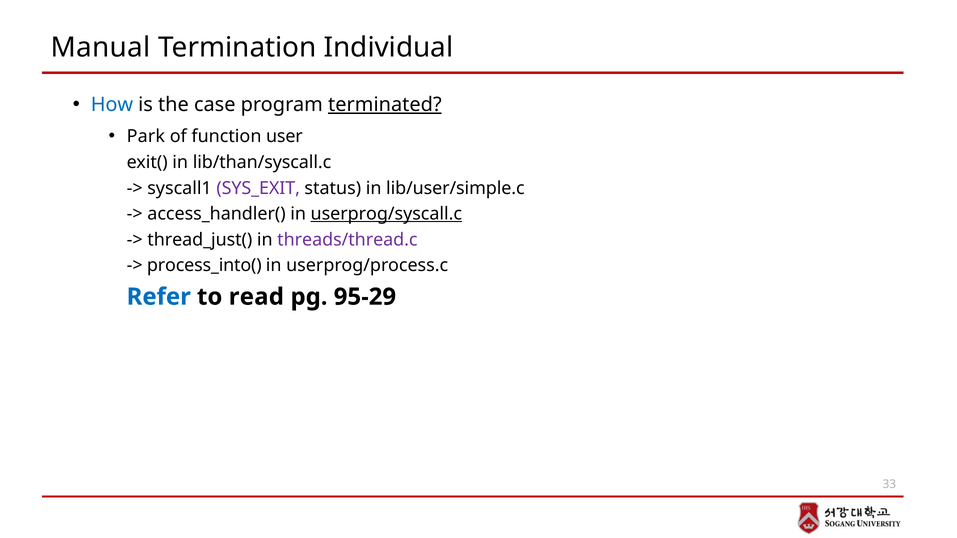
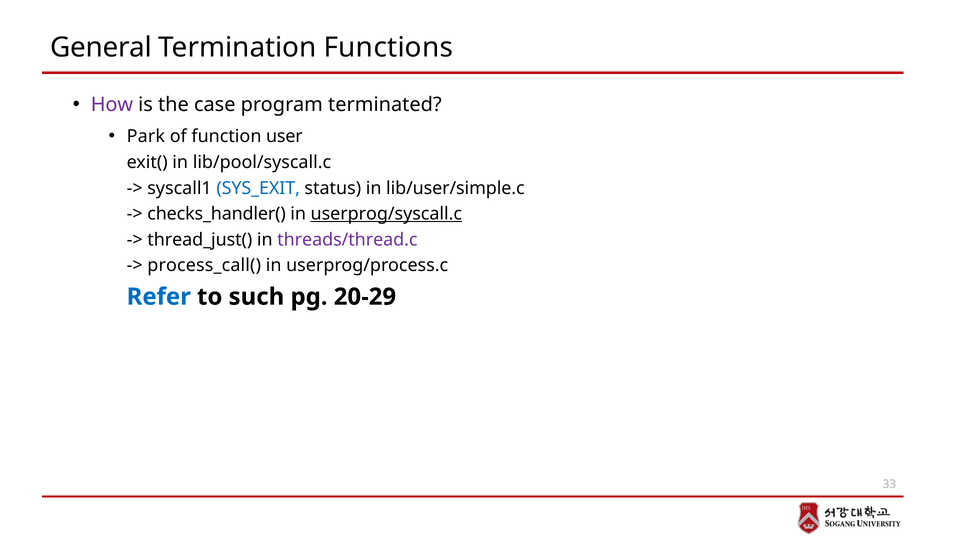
Manual: Manual -> General
Individual: Individual -> Functions
How colour: blue -> purple
terminated underline: present -> none
lib/than/syscall.c: lib/than/syscall.c -> lib/pool/syscall.c
SYS_EXIT colour: purple -> blue
access_handler(: access_handler( -> checks_handler(
process_into(: process_into( -> process_call(
read: read -> such
95-29: 95-29 -> 20-29
